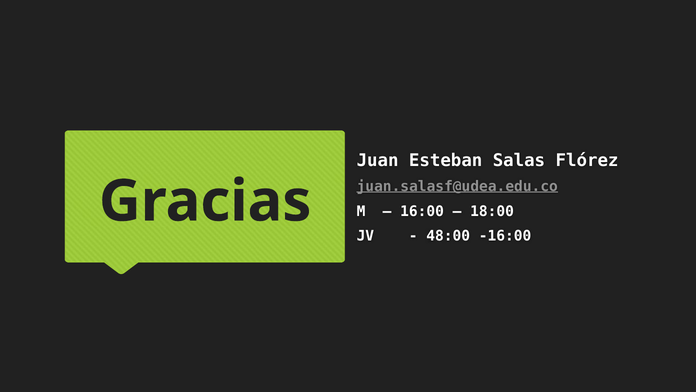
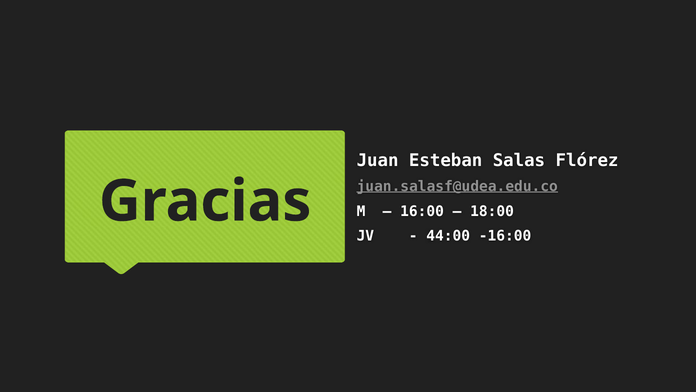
48:00: 48:00 -> 44:00
